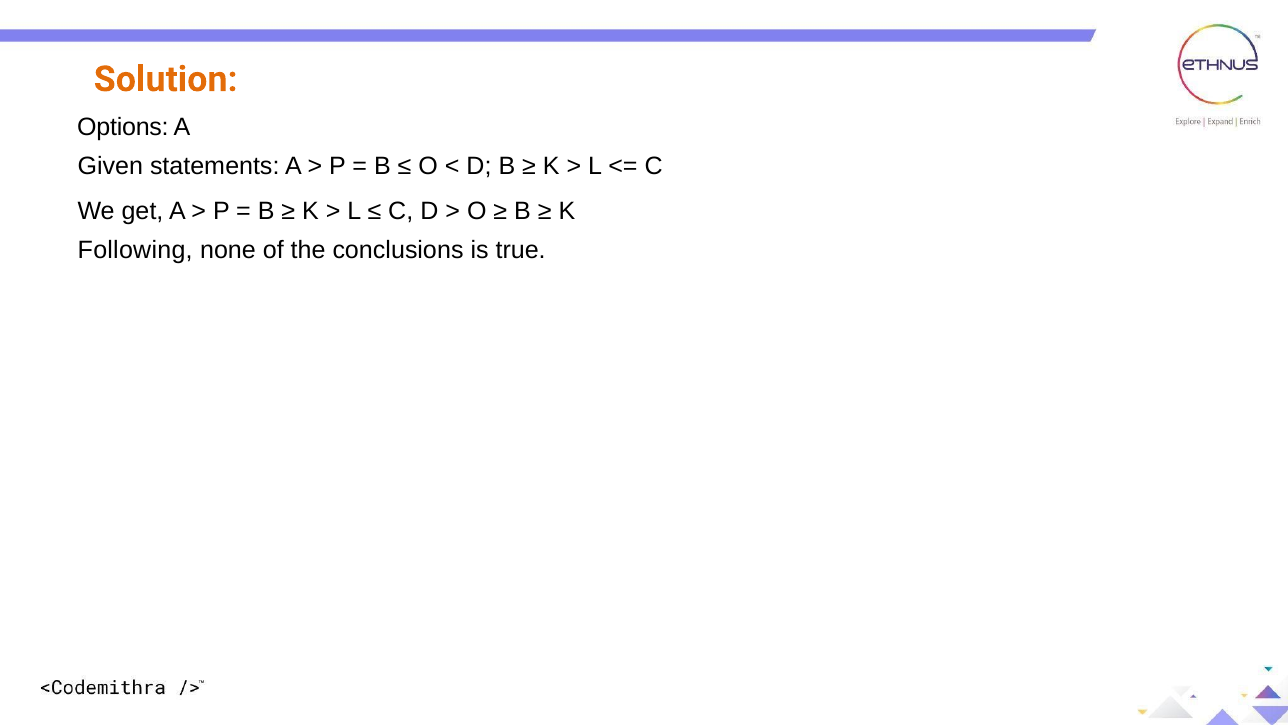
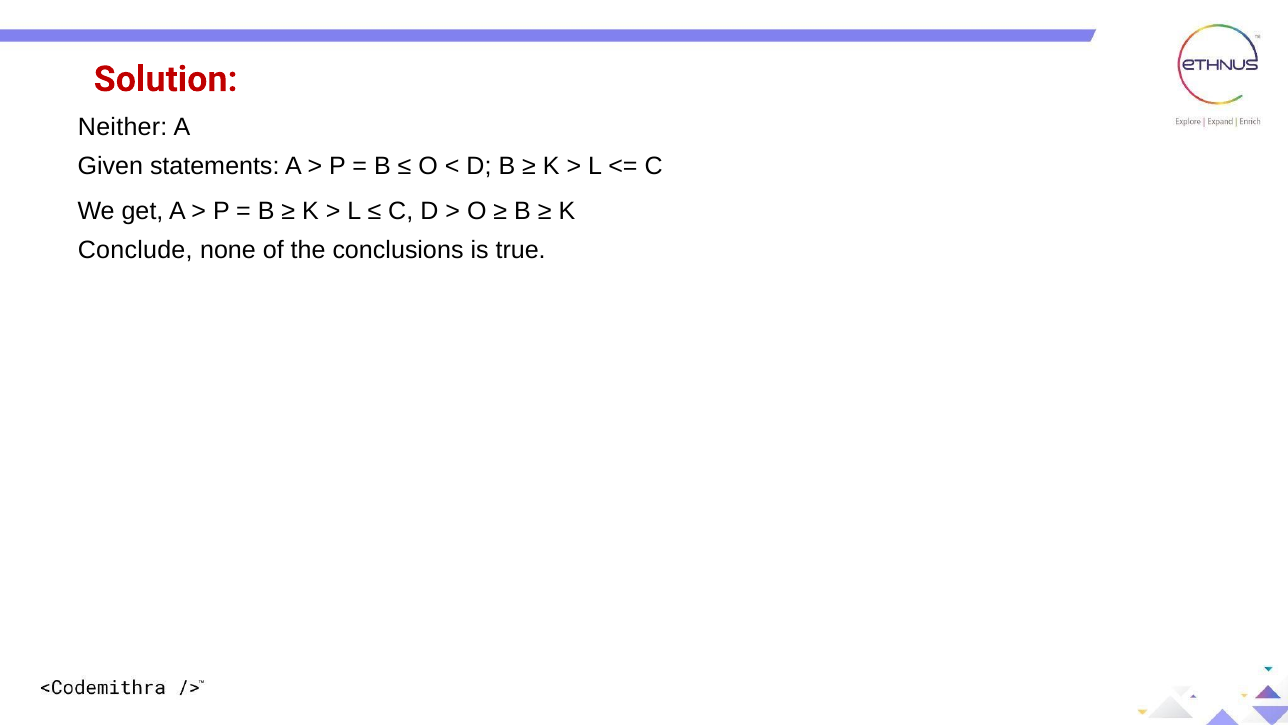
Solution colour: orange -> red
Options: Options -> Neither
Following: Following -> Conclude
